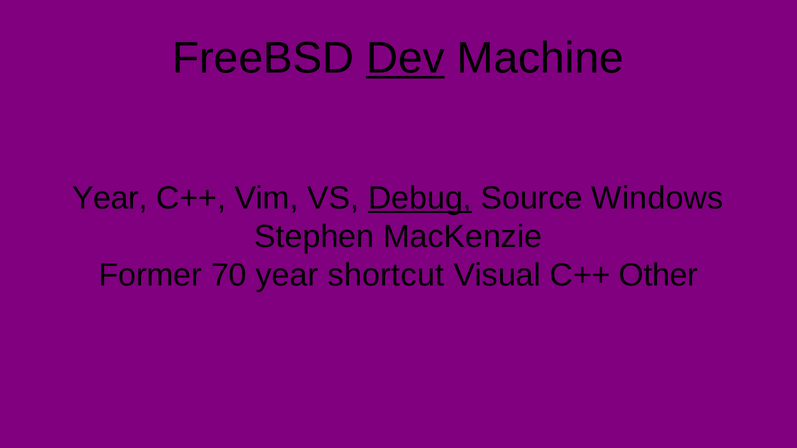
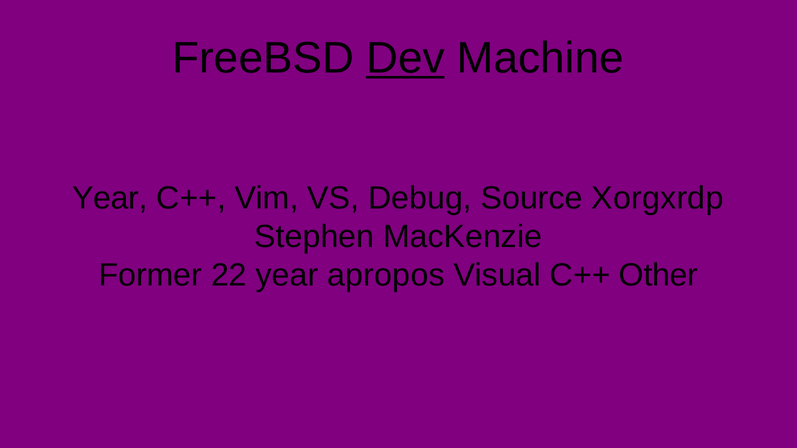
Debug underline: present -> none
Windows: Windows -> Xorgxrdp
70: 70 -> 22
shortcut: shortcut -> apropos
